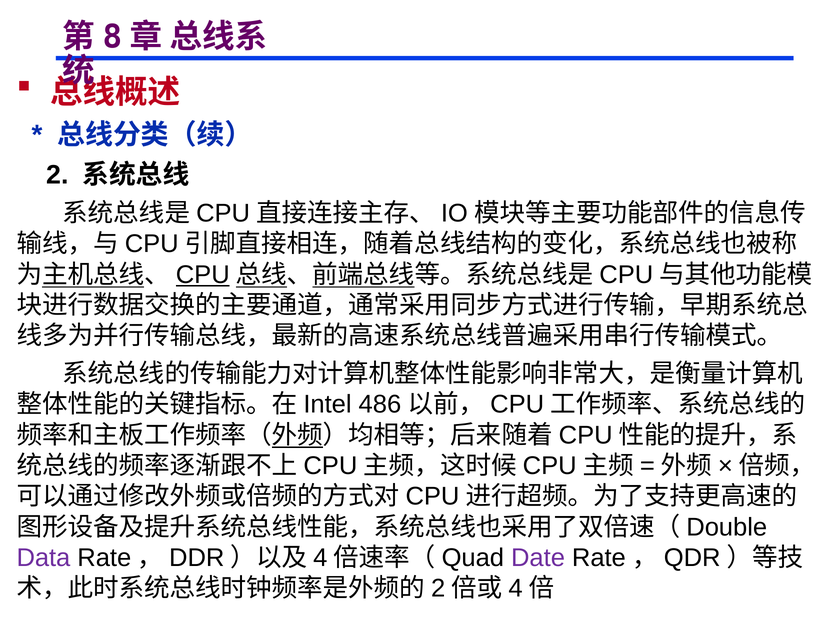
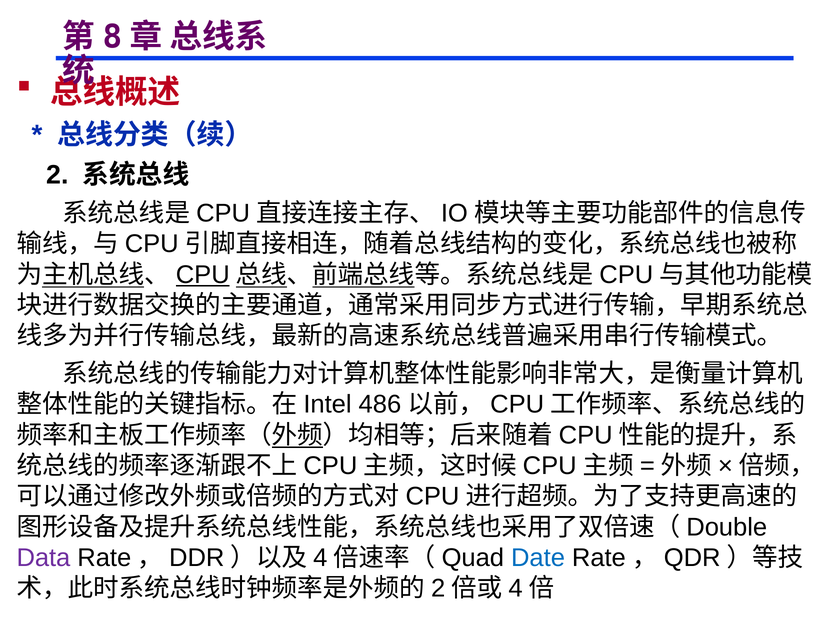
Date colour: purple -> blue
